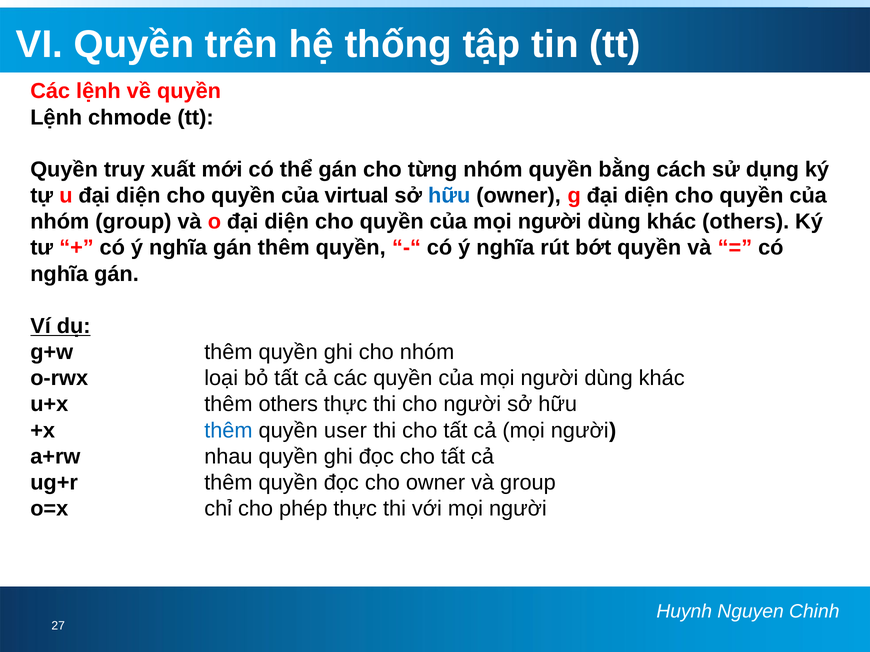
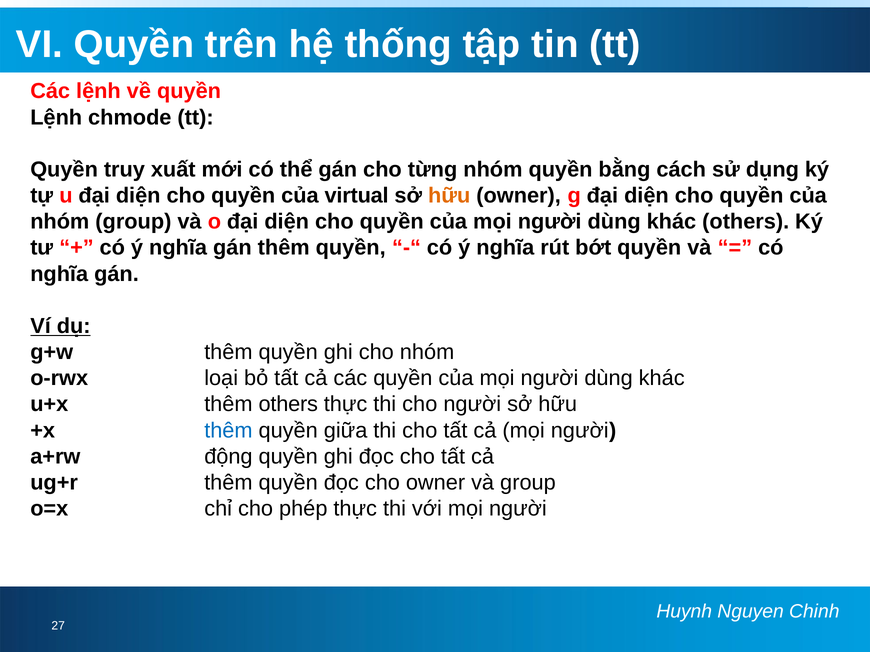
hữu at (449, 196) colour: blue -> orange
user: user -> giữa
nhau: nhau -> động
